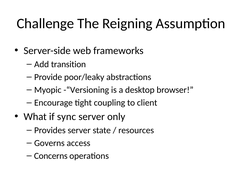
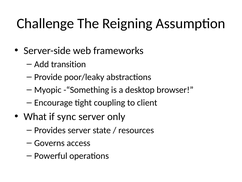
-“Versioning: -“Versioning -> -“Something
Concerns: Concerns -> Powerful
